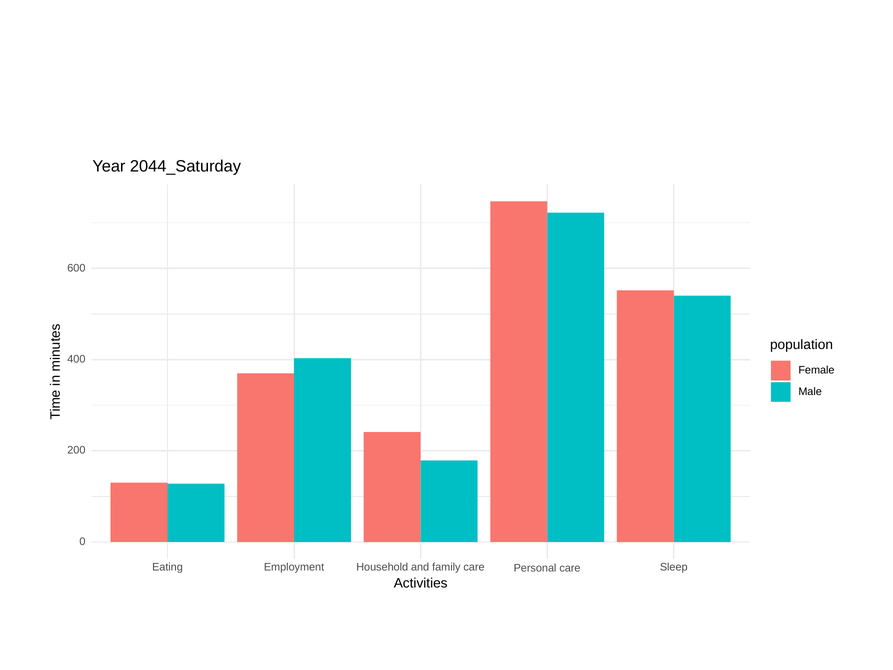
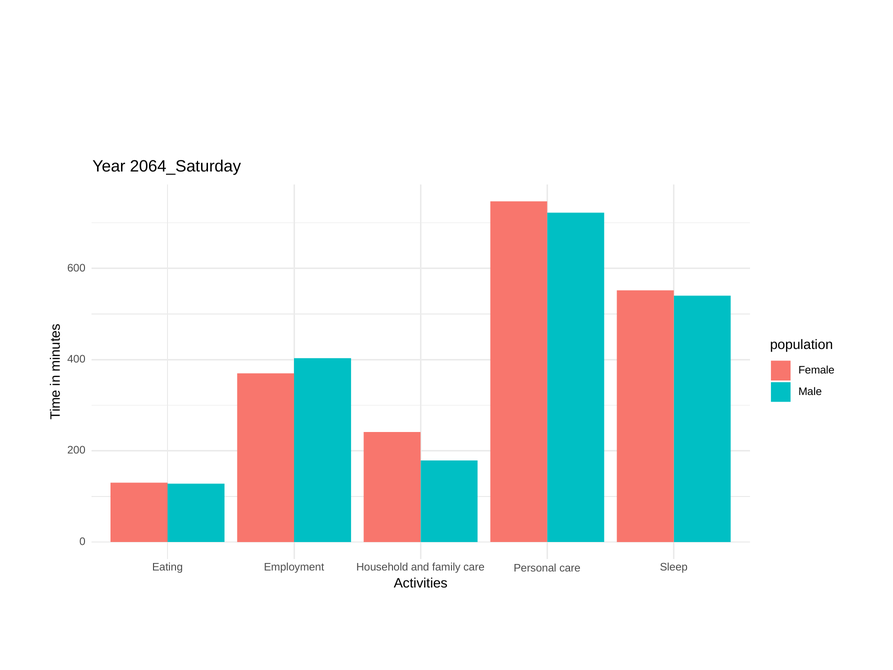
2044_Saturday: 2044_Saturday -> 2064_Saturday
